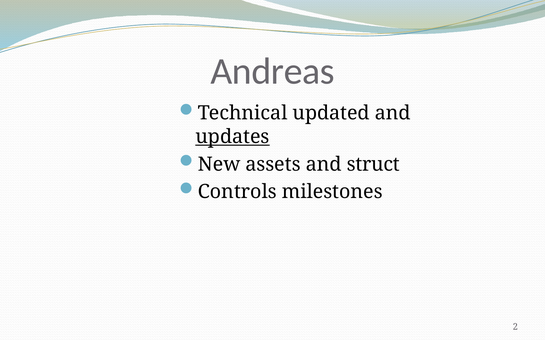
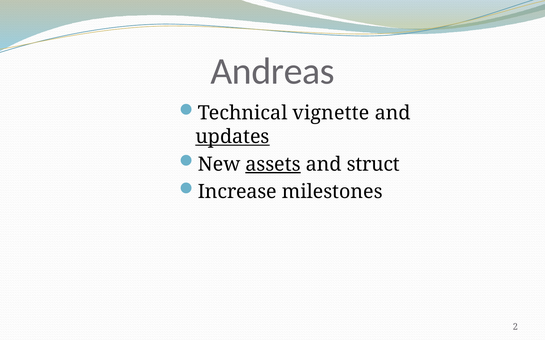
updated: updated -> vignette
assets underline: none -> present
Controls: Controls -> Increase
